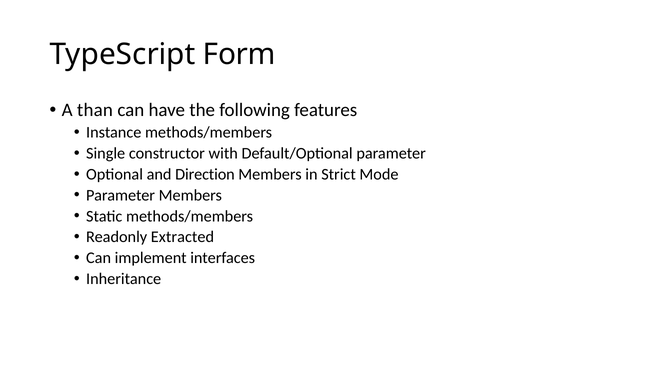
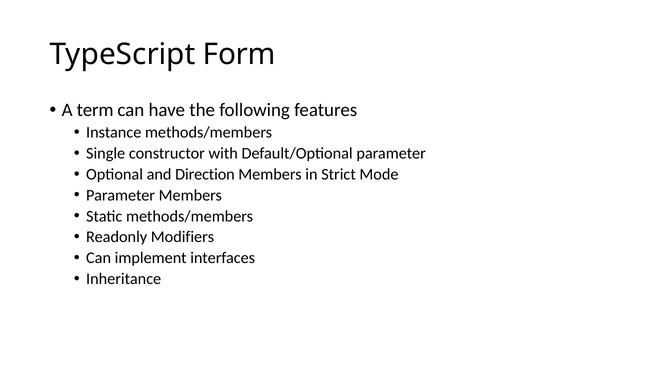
than: than -> term
Extracted: Extracted -> Modifiers
